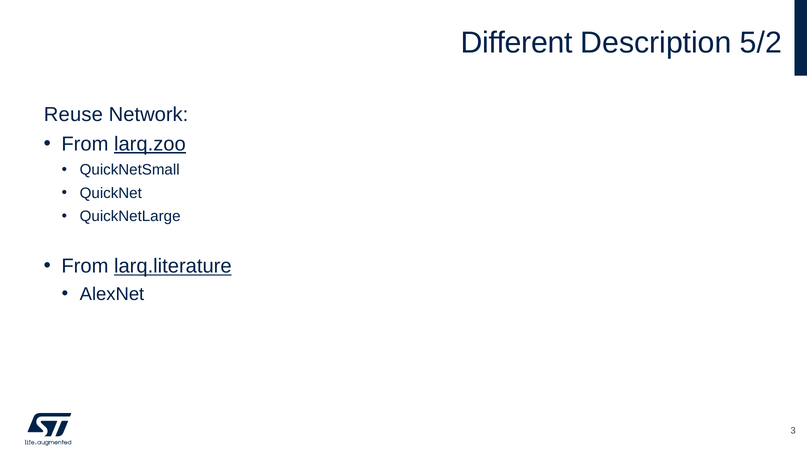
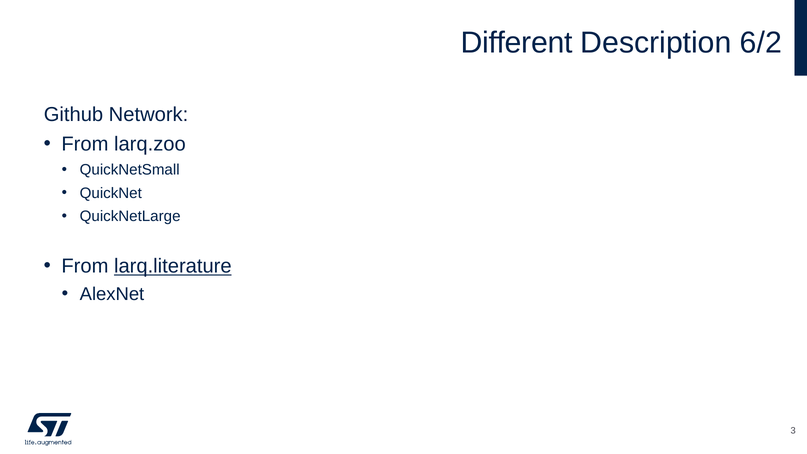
5/2: 5/2 -> 6/2
Reuse: Reuse -> Github
larq.zoo underline: present -> none
